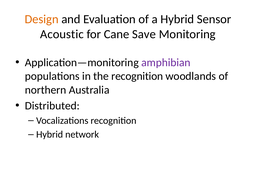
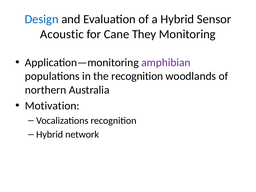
Design colour: orange -> blue
Save: Save -> They
Distributed: Distributed -> Motivation
